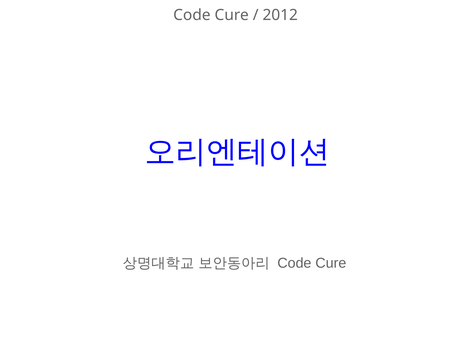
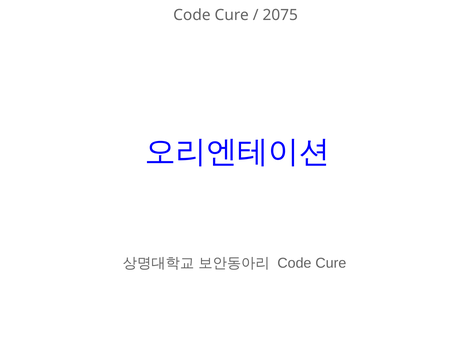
2012: 2012 -> 2075
